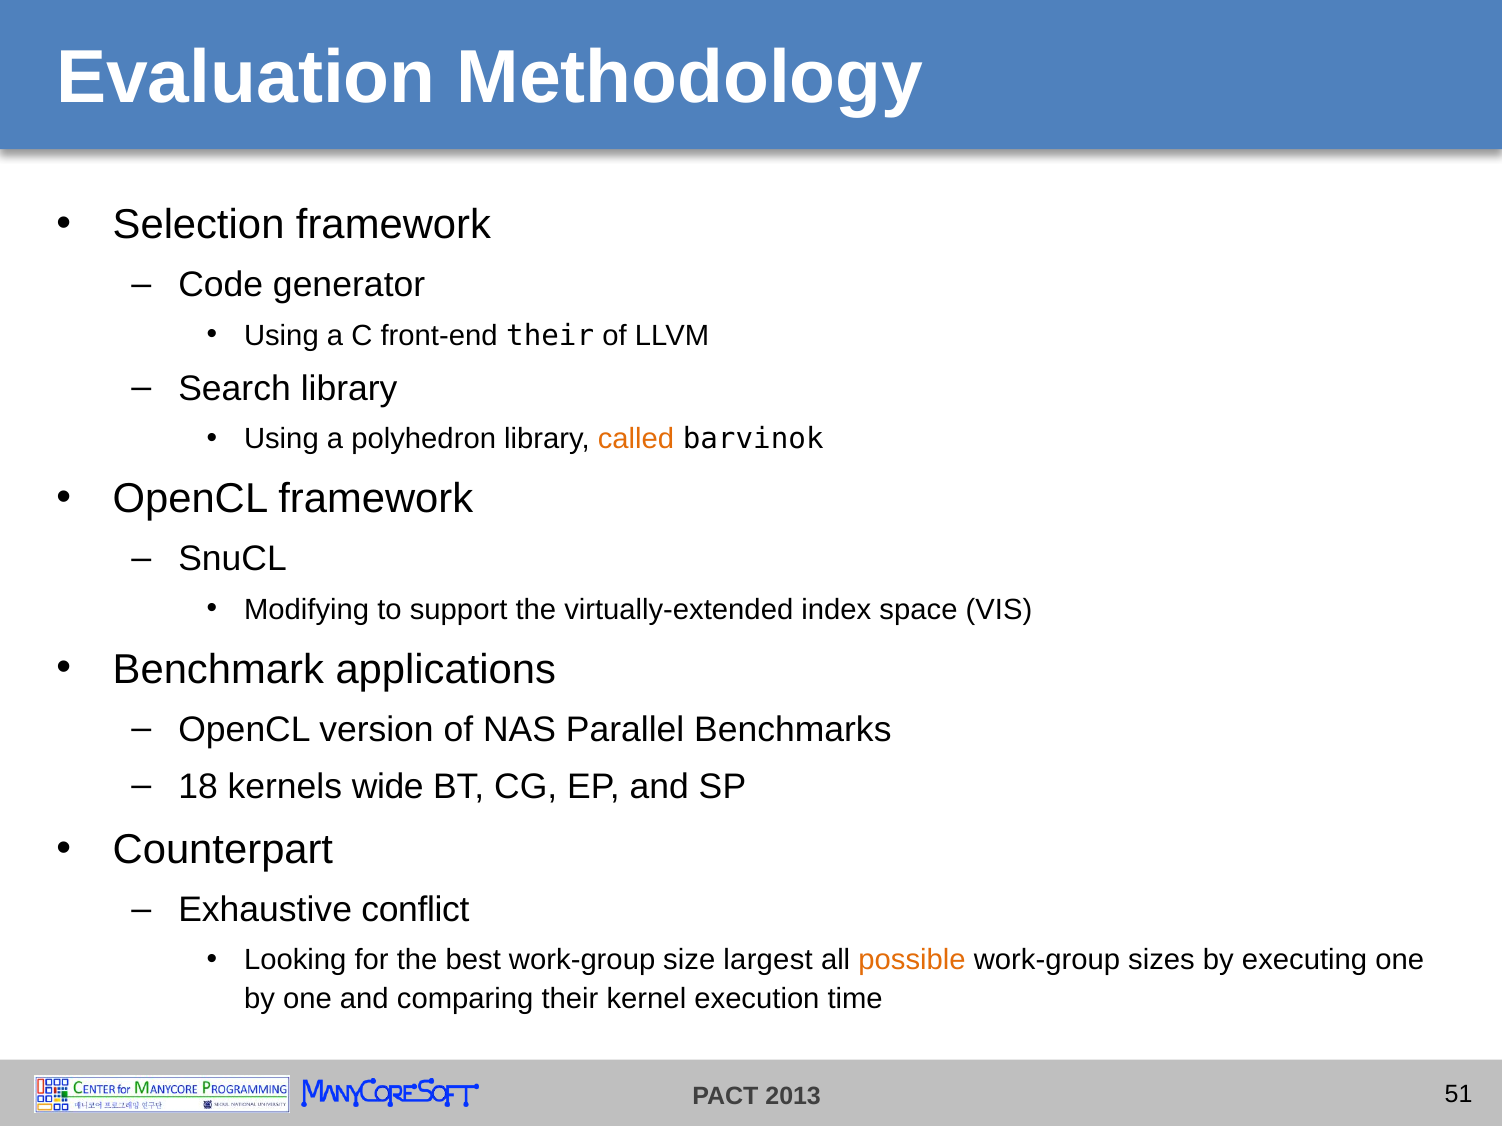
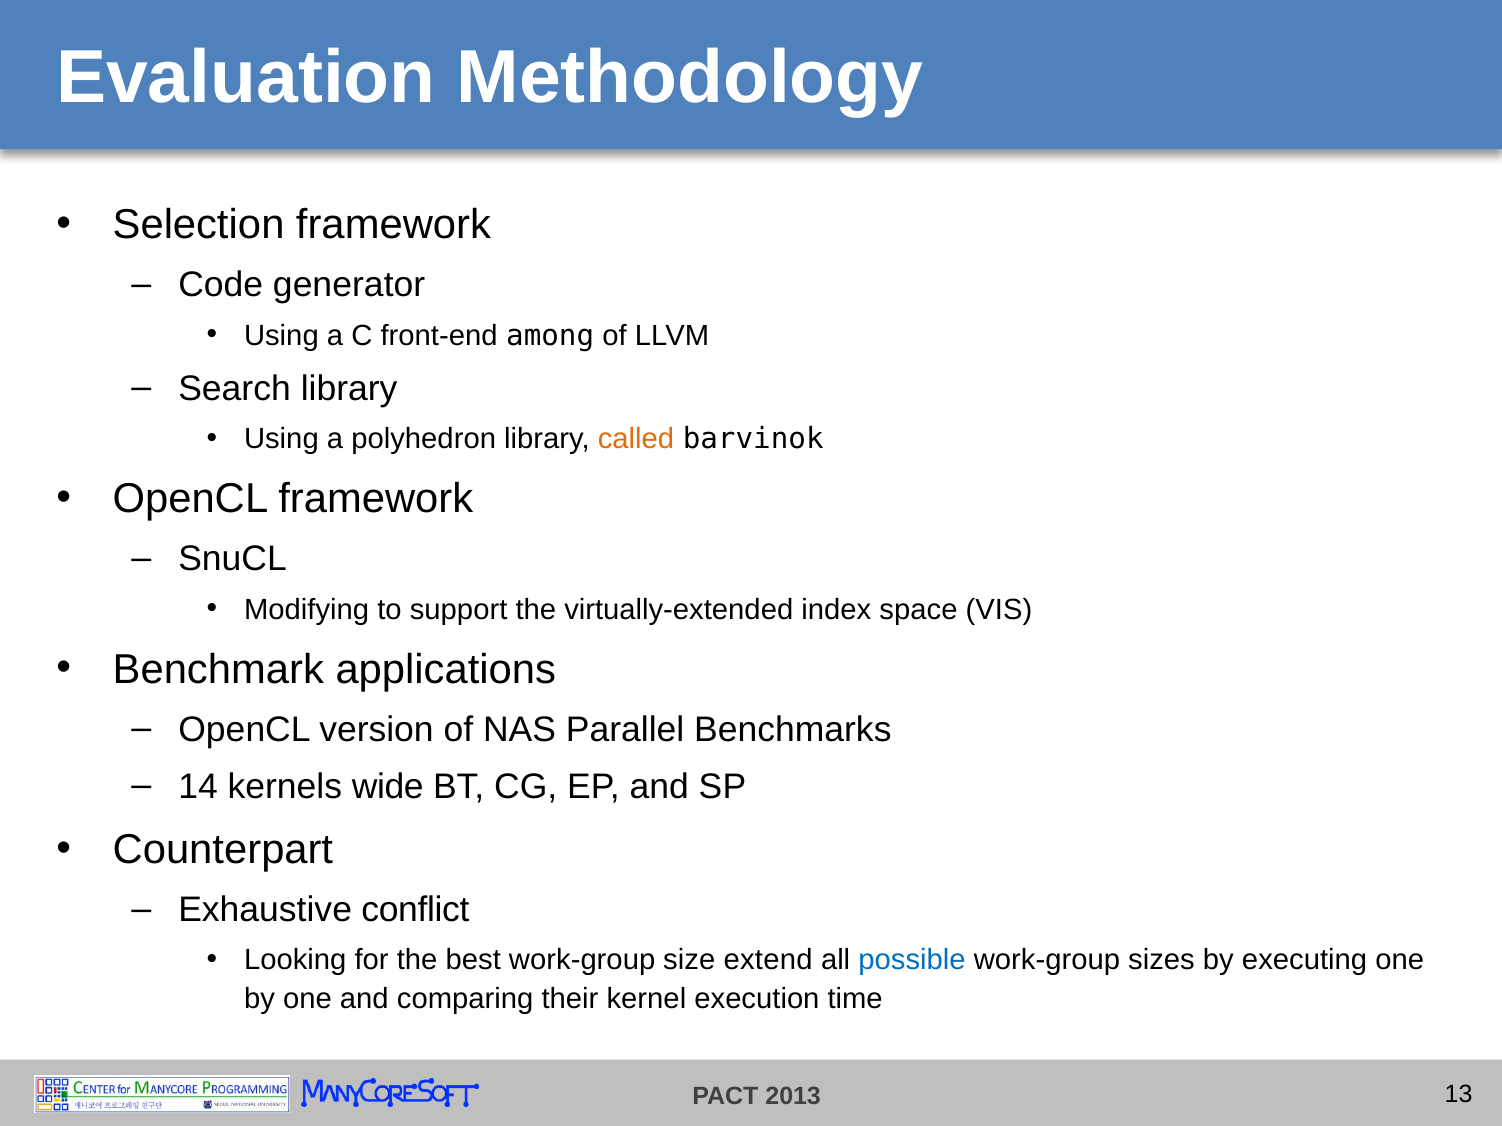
front-end their: their -> among
18: 18 -> 14
largest: largest -> extend
possible colour: orange -> blue
51: 51 -> 13
